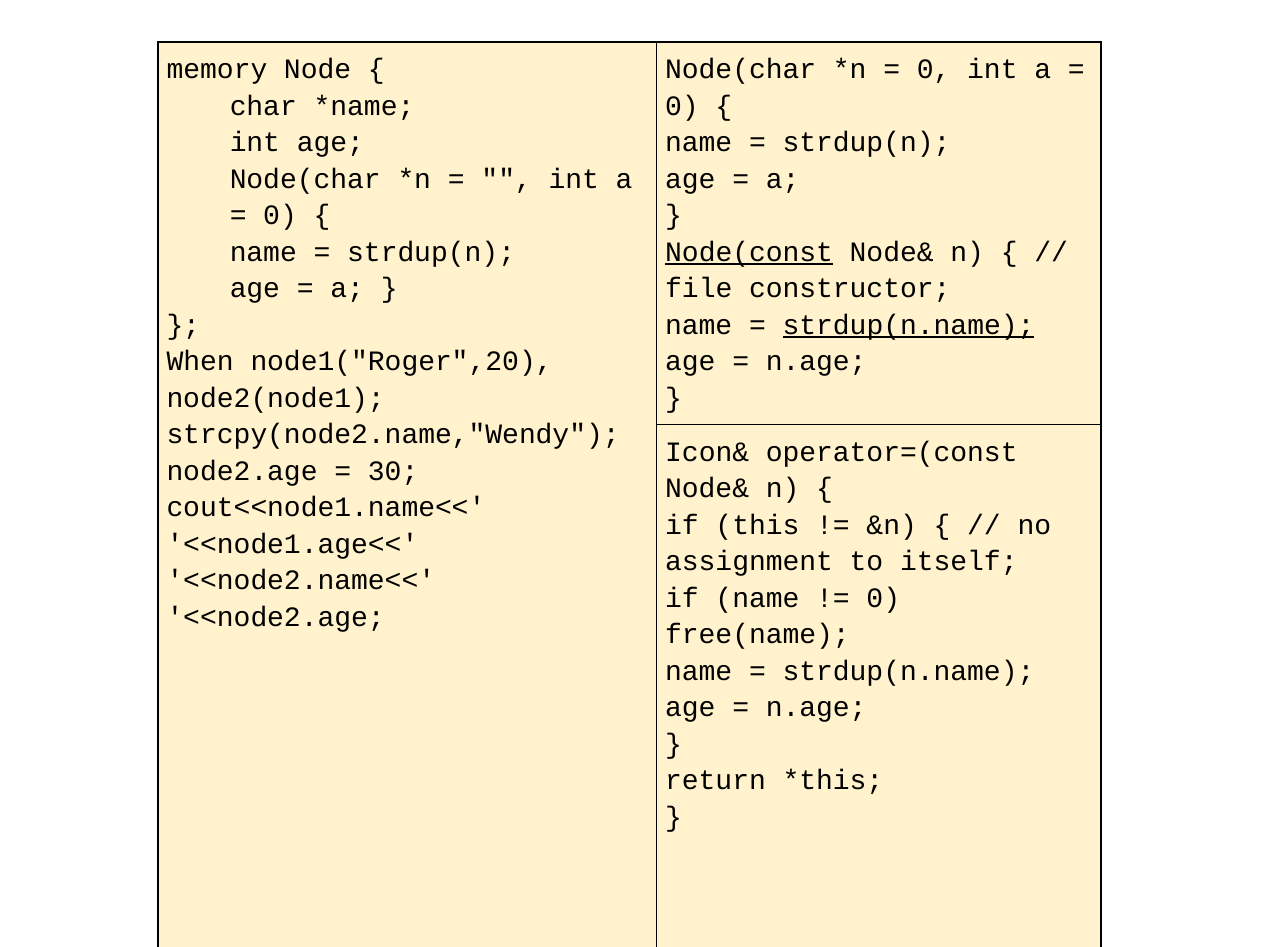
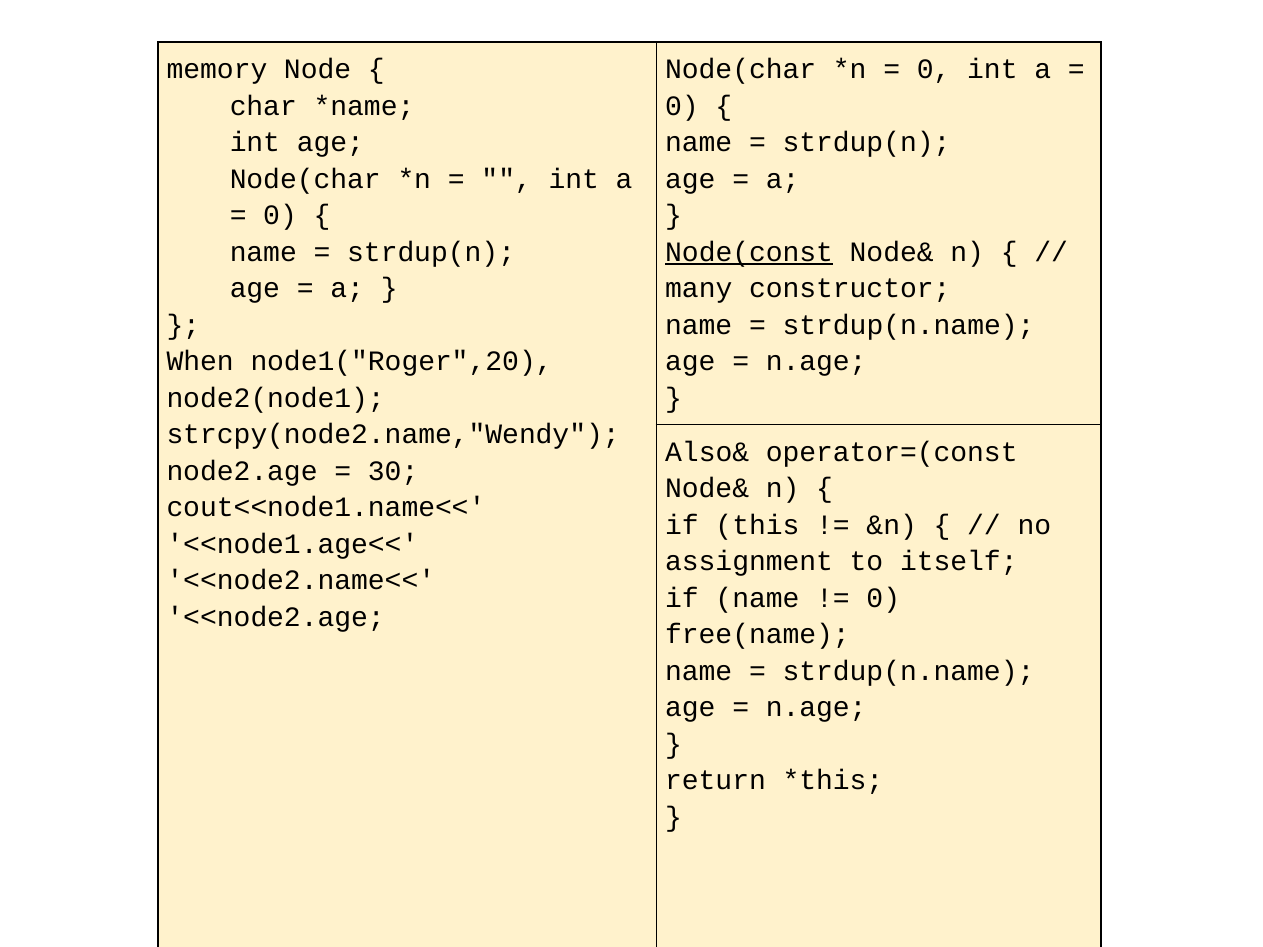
file: file -> many
strdup(n.name at (909, 325) underline: present -> none
Icon&: Icon& -> Also&
